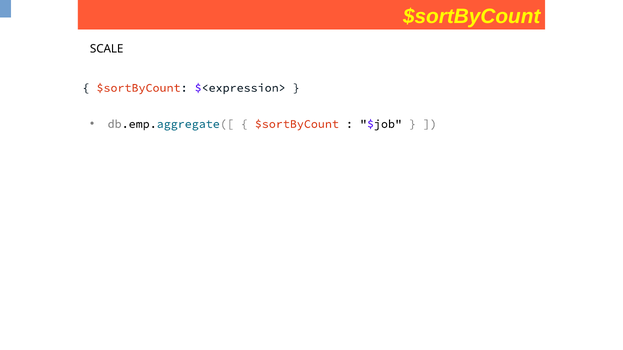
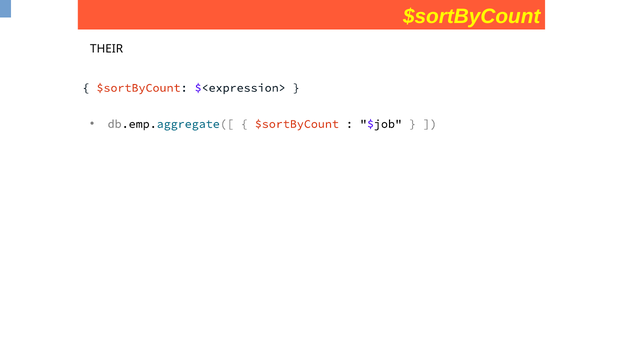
SCALE: SCALE -> THEIR
